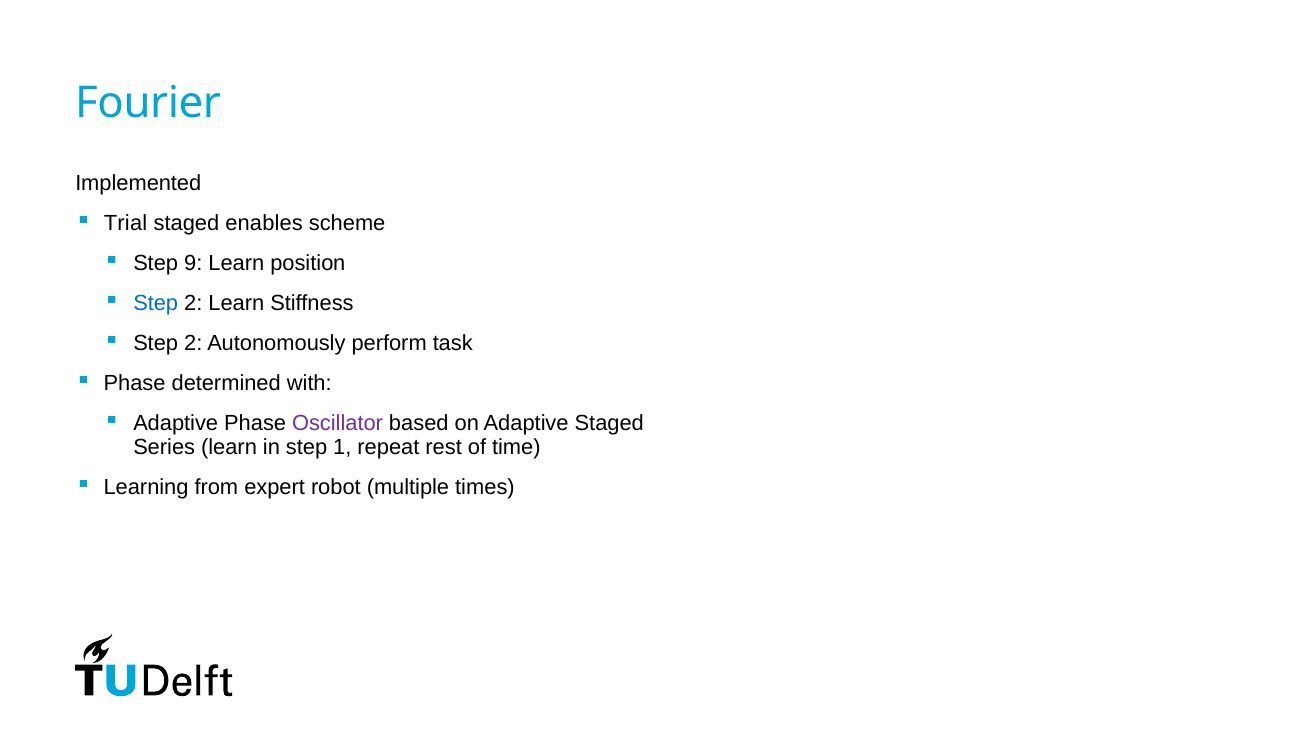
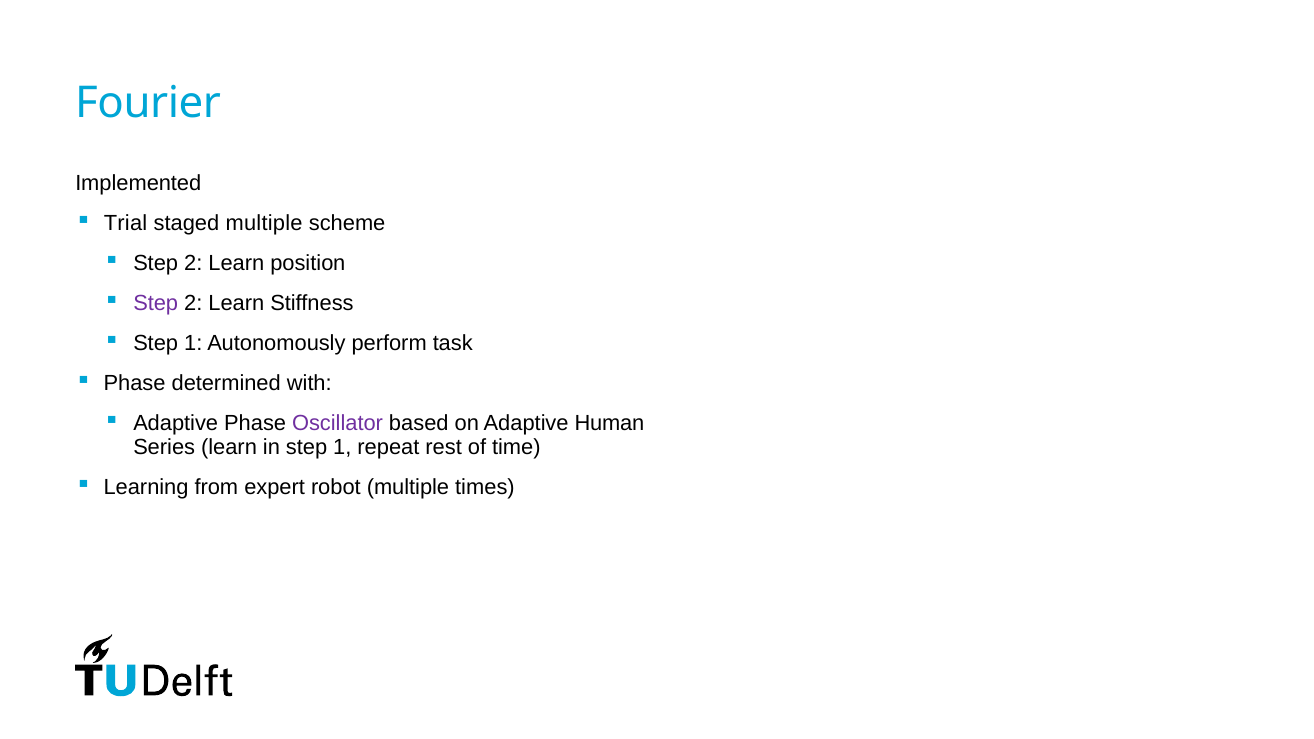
staged enables: enables -> multiple
9 at (193, 263): 9 -> 2
Step at (156, 303) colour: blue -> purple
2 at (193, 343): 2 -> 1
Adaptive Staged: Staged -> Human
